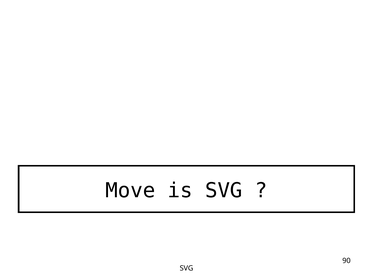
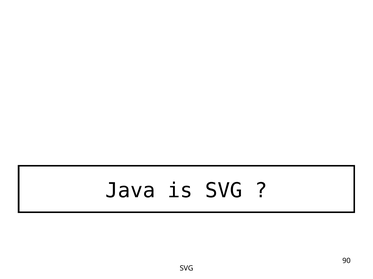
Move: Move -> Java
